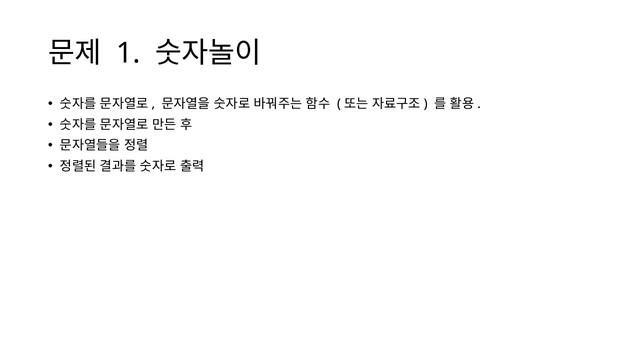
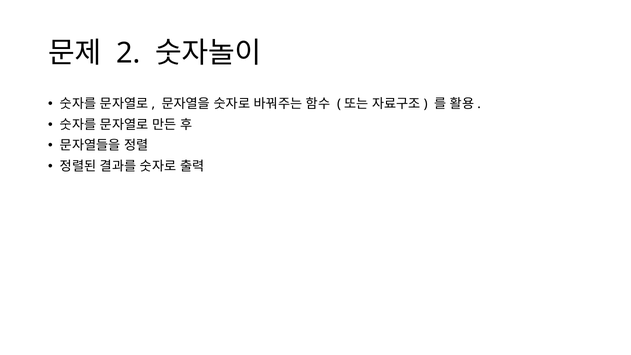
1: 1 -> 2
